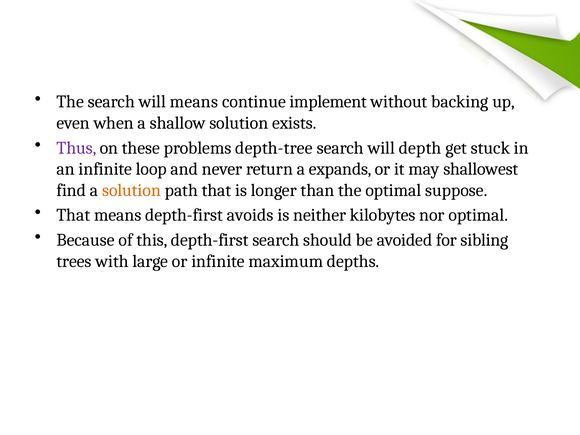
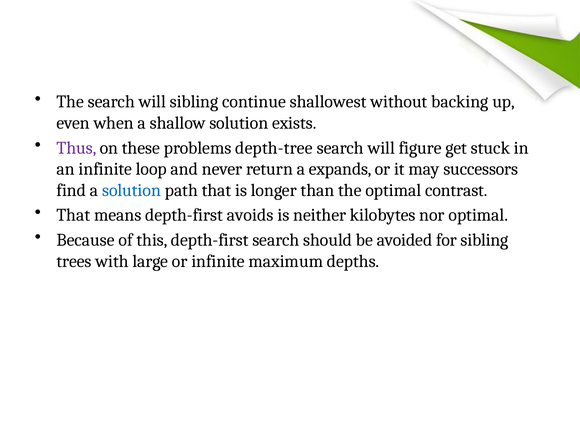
will means: means -> sibling
implement: implement -> shallowest
depth: depth -> figure
shallowest: shallowest -> successors
solution at (132, 190) colour: orange -> blue
suppose: suppose -> contrast
